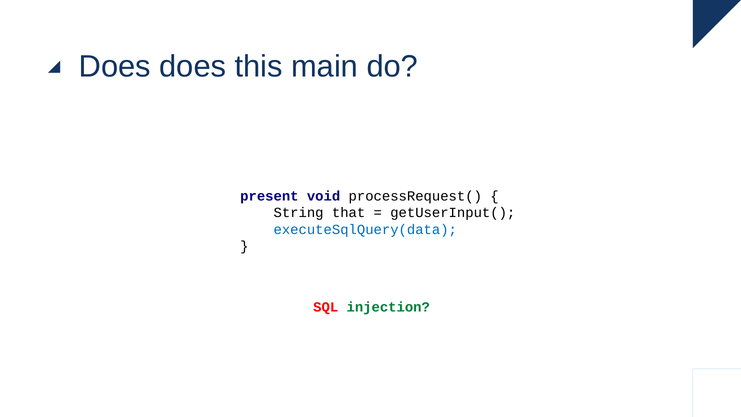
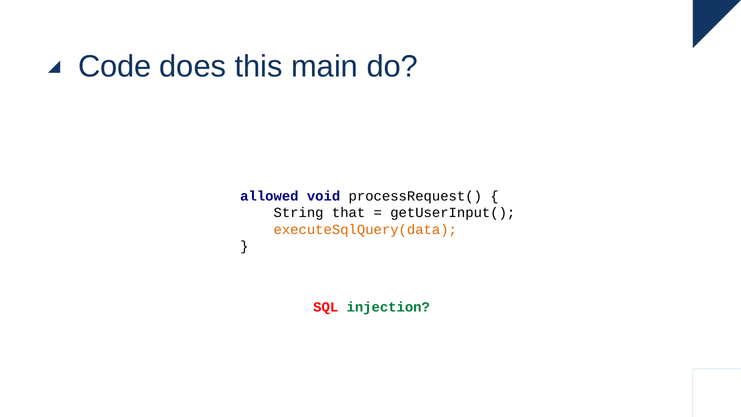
Does at (115, 66): Does -> Code
present: present -> allowed
executeSqlQuery(data colour: blue -> orange
